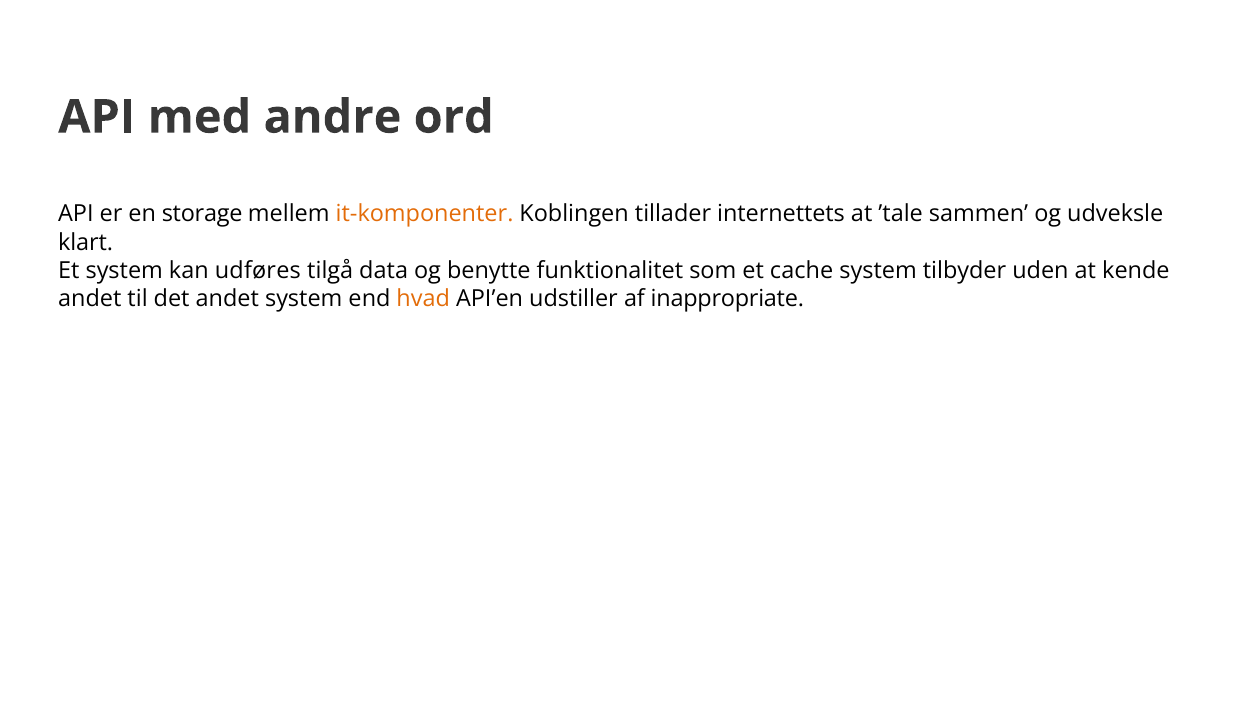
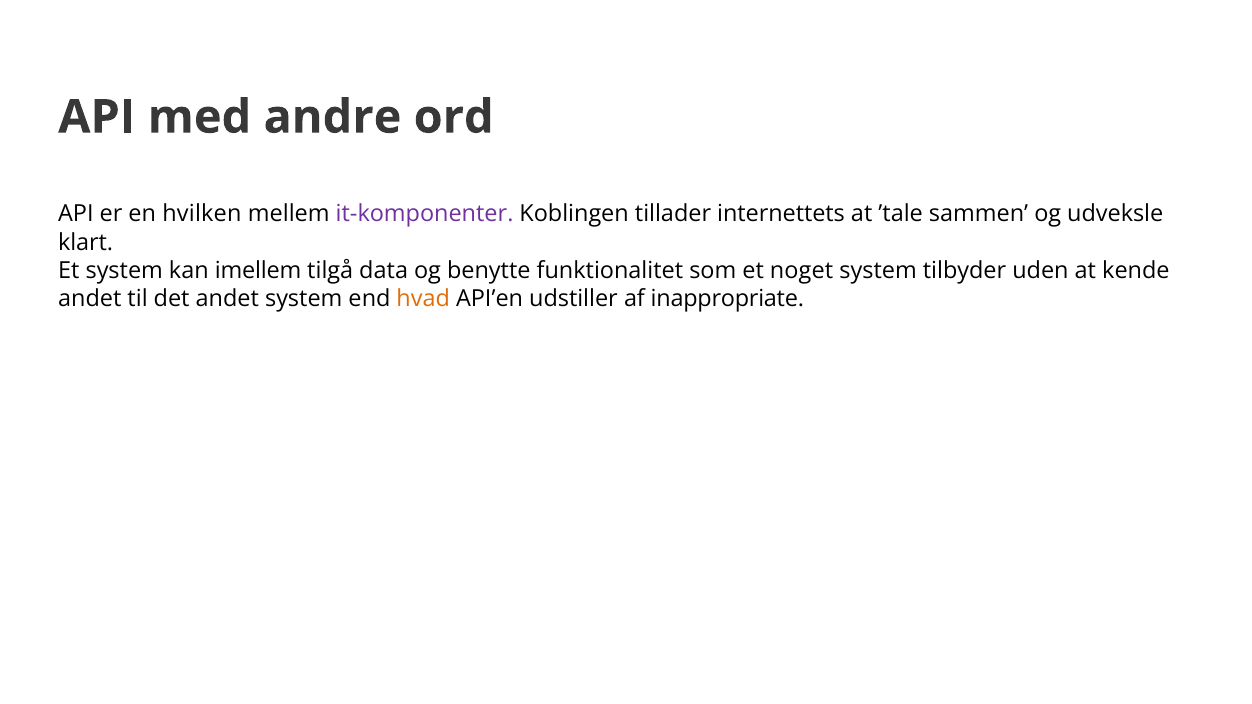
storage: storage -> hvilken
it-komponenter colour: orange -> purple
udføres: udføres -> imellem
cache: cache -> noget
